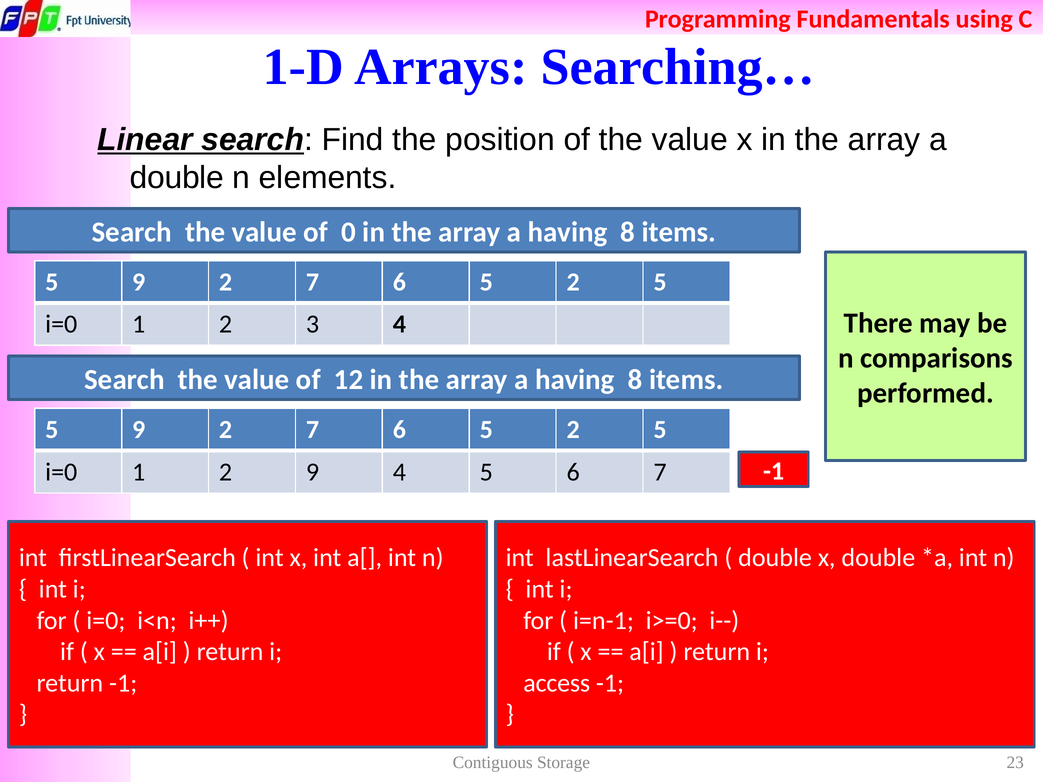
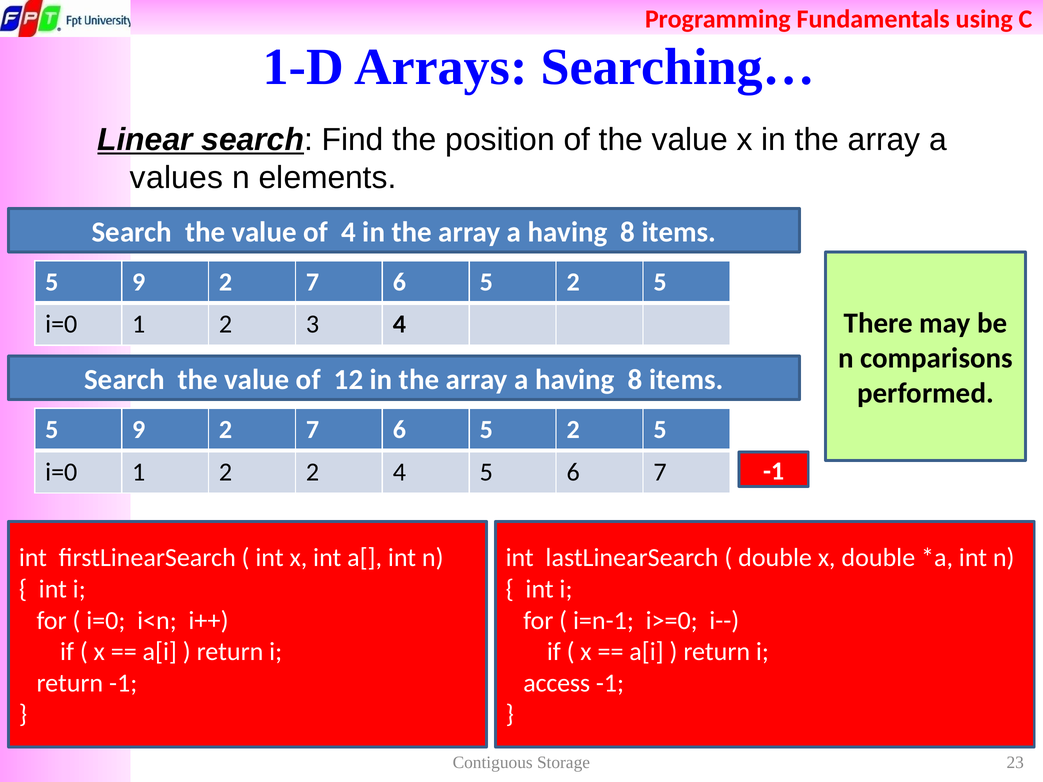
double at (177, 178): double -> values
of 0: 0 -> 4
2 9: 9 -> 2
